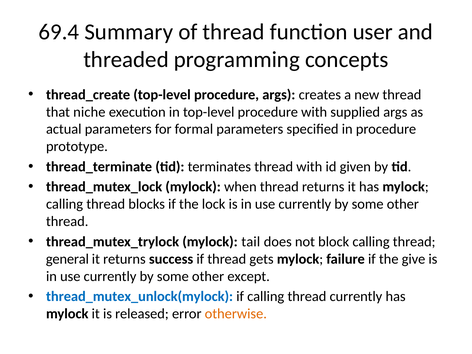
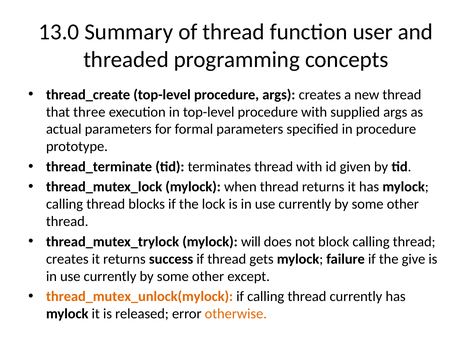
69.4: 69.4 -> 13.0
niche: niche -> three
tail: tail -> will
general at (67, 259): general -> creates
thread_mutex_unlock(mylock colour: blue -> orange
